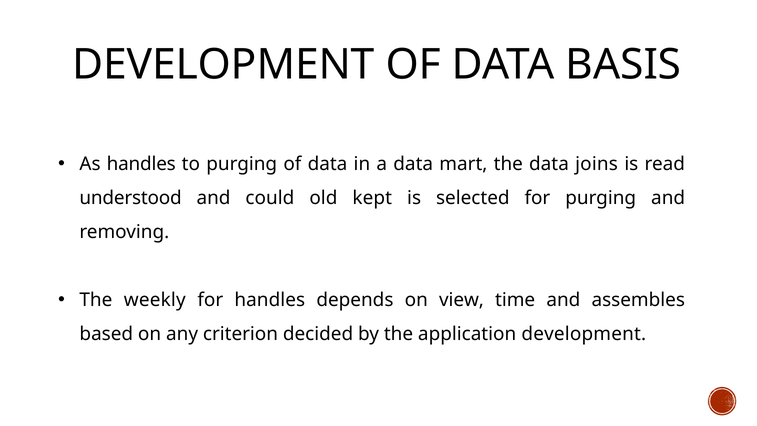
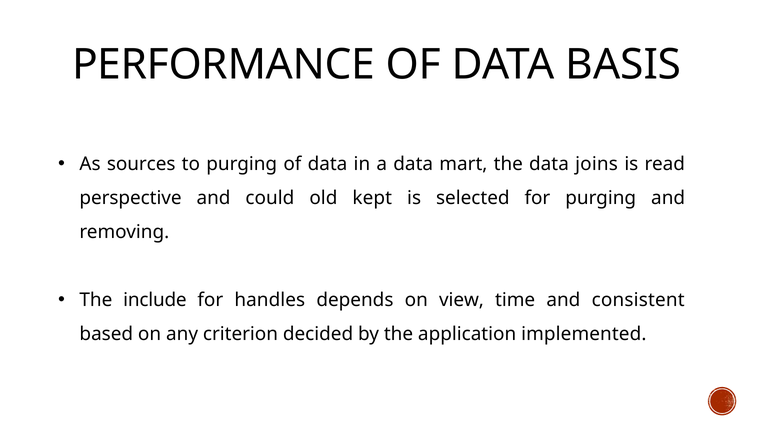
DEVELOPMENT at (223, 65): DEVELOPMENT -> PERFORMANCE
As handles: handles -> sources
understood: understood -> perspective
weekly: weekly -> include
assembles: assembles -> consistent
application development: development -> implemented
